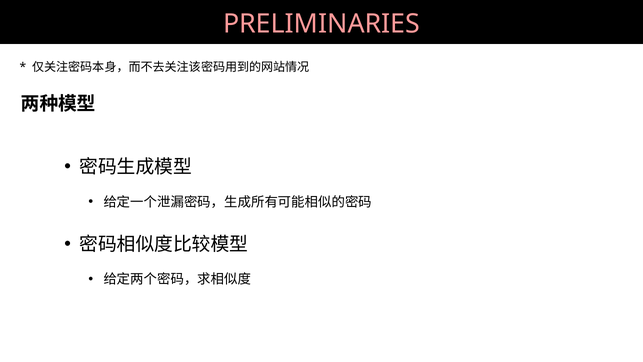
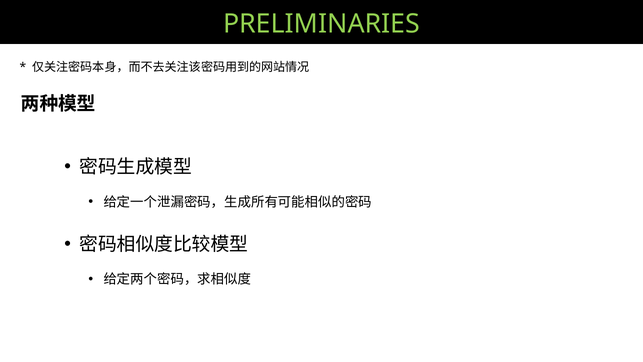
PRELIMINARIES colour: pink -> light green
